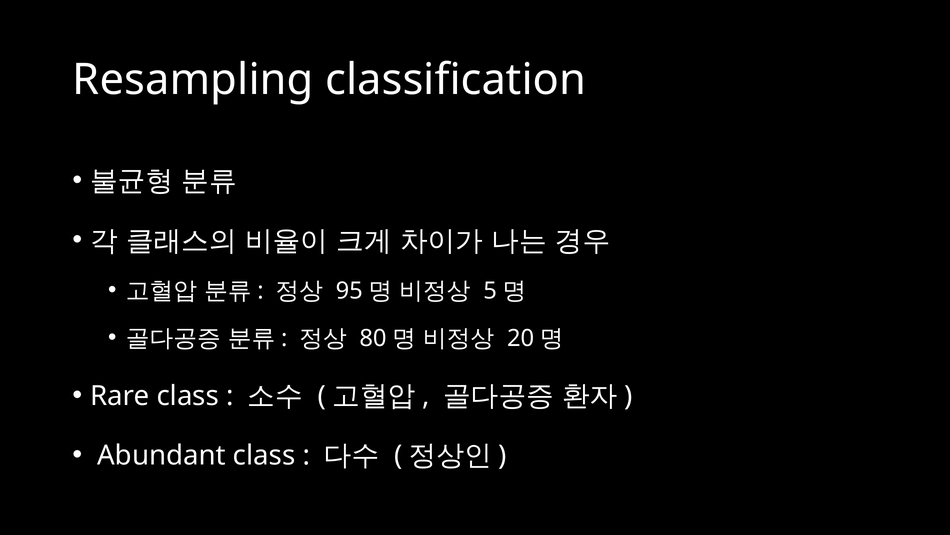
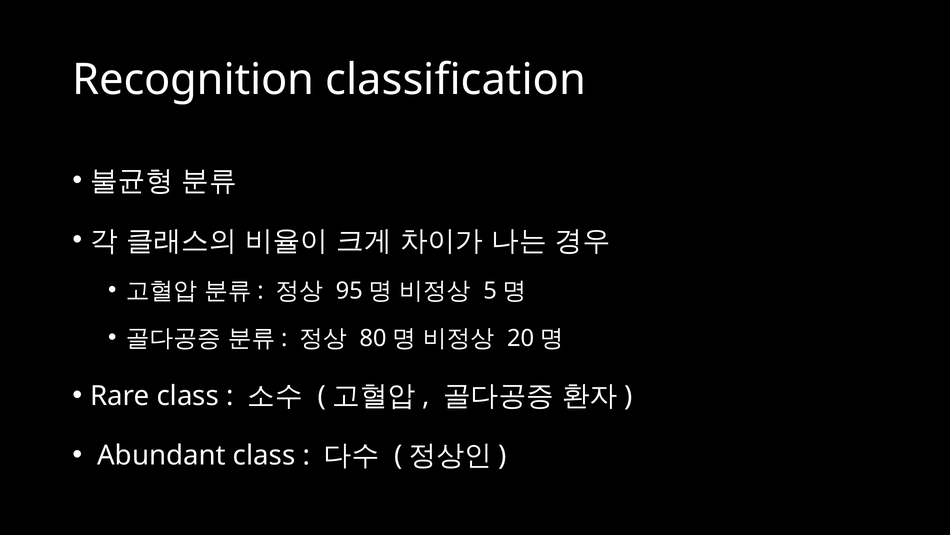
Resampling: Resampling -> Recognition
